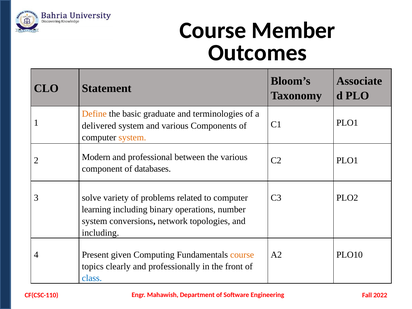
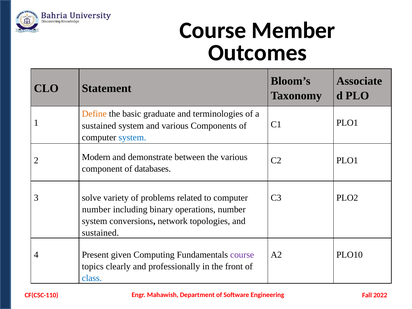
delivered at (99, 126): delivered -> sustained
system at (132, 137) colour: orange -> blue
professional: professional -> demonstrate
learning at (96, 210): learning -> number
including at (100, 233): including -> sustained
course at (242, 255) colour: orange -> purple
